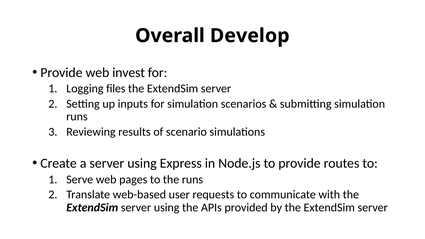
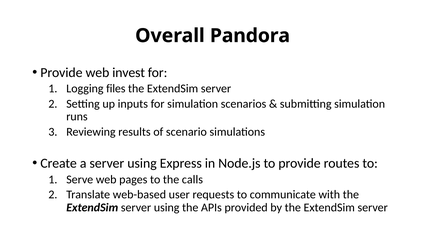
Develop: Develop -> Pandora
the runs: runs -> calls
